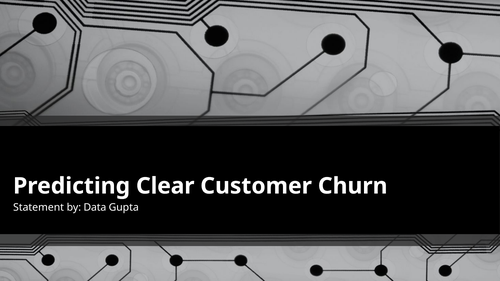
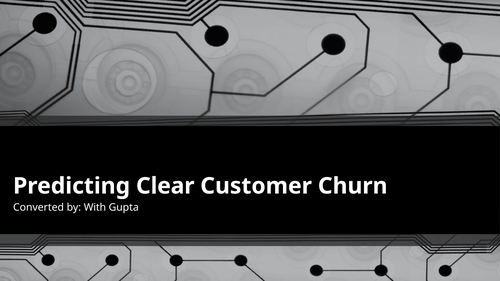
Statement: Statement -> Converted
Data: Data -> With
